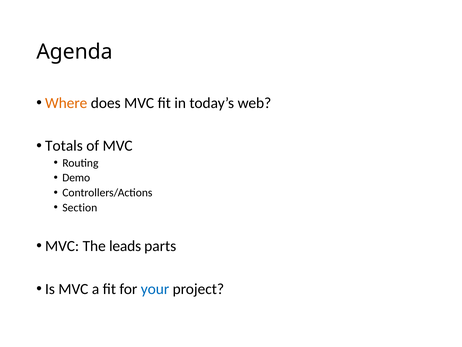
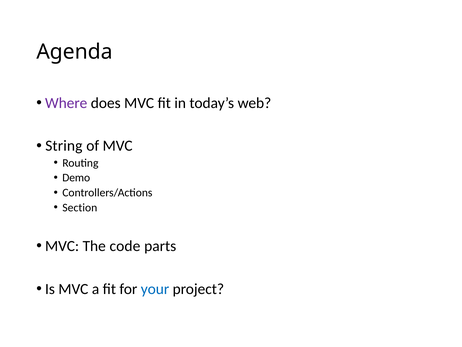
Where colour: orange -> purple
Totals: Totals -> String
leads: leads -> code
